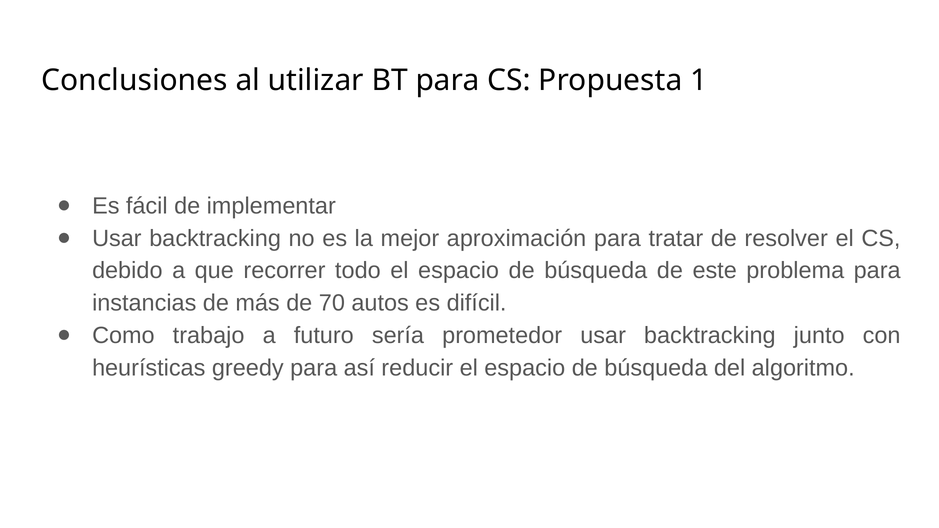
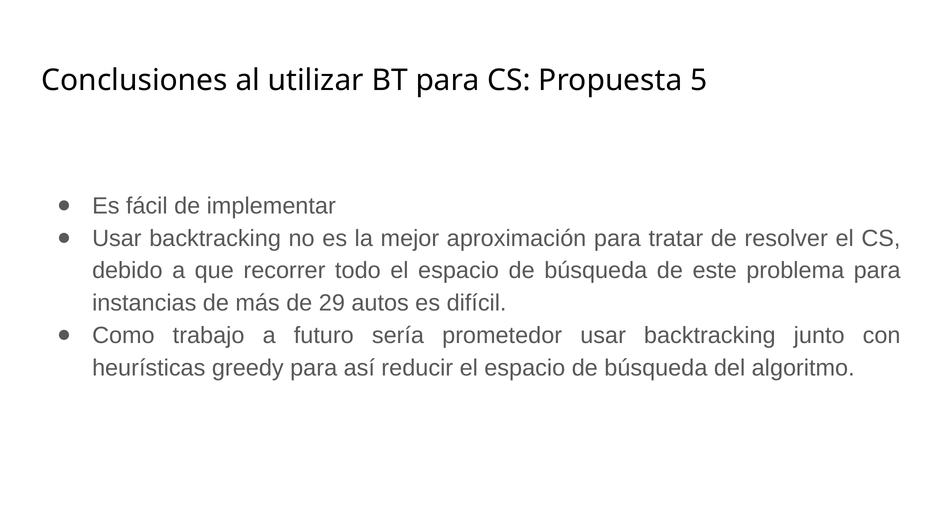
1: 1 -> 5
70: 70 -> 29
